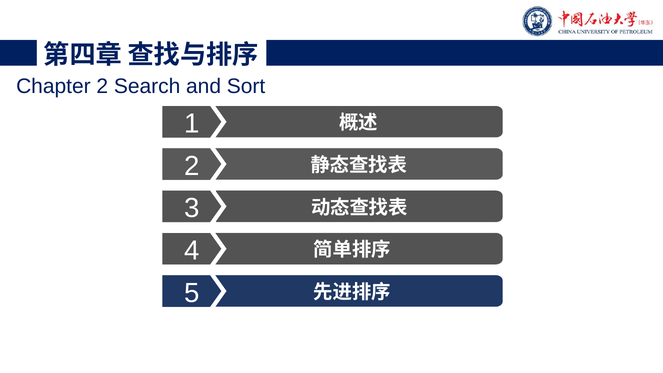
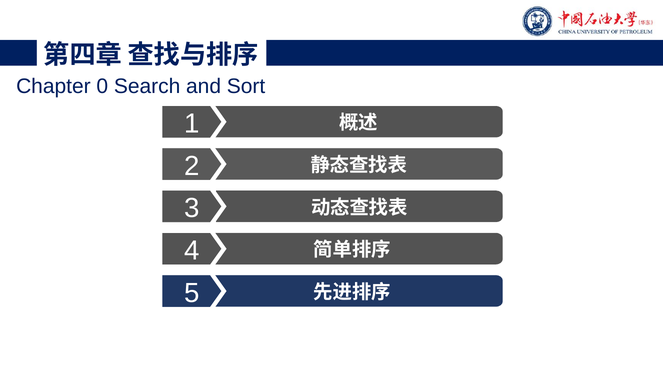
Chapter 2: 2 -> 0
